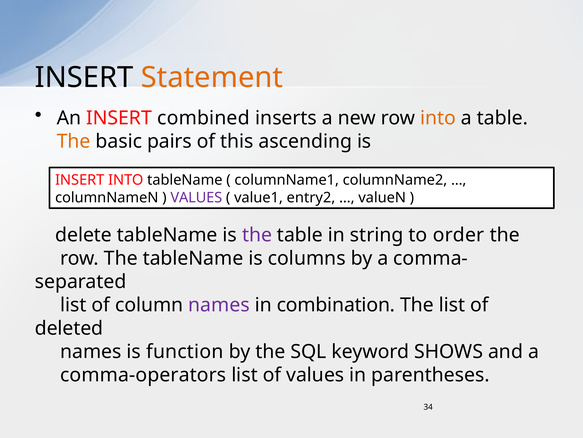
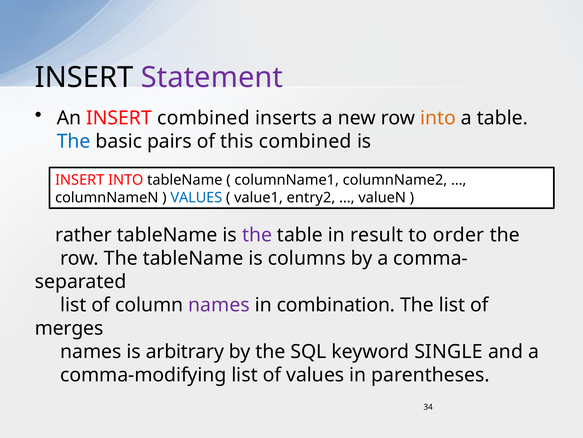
Statement colour: orange -> purple
The at (74, 141) colour: orange -> blue
this ascending: ascending -> combined
VALUES at (196, 197) colour: purple -> blue
delete: delete -> rather
string: string -> result
deleted: deleted -> merges
function: function -> arbitrary
SHOWS: SHOWS -> SINGLE
comma-operators: comma-operators -> comma-modifying
